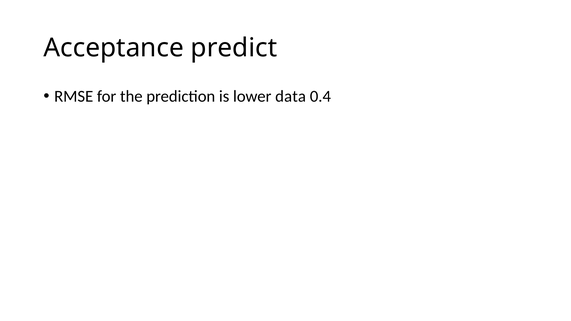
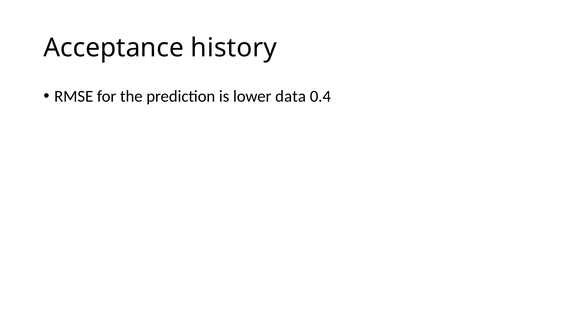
predict: predict -> history
